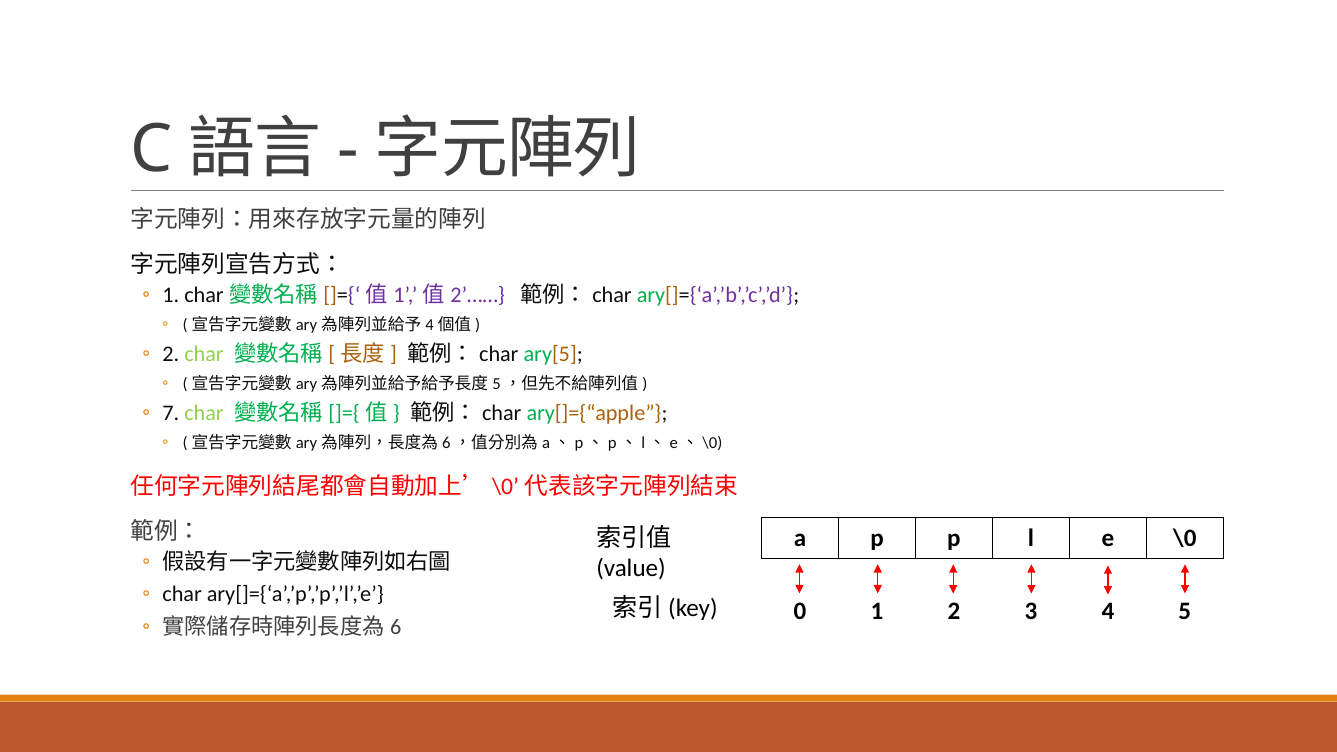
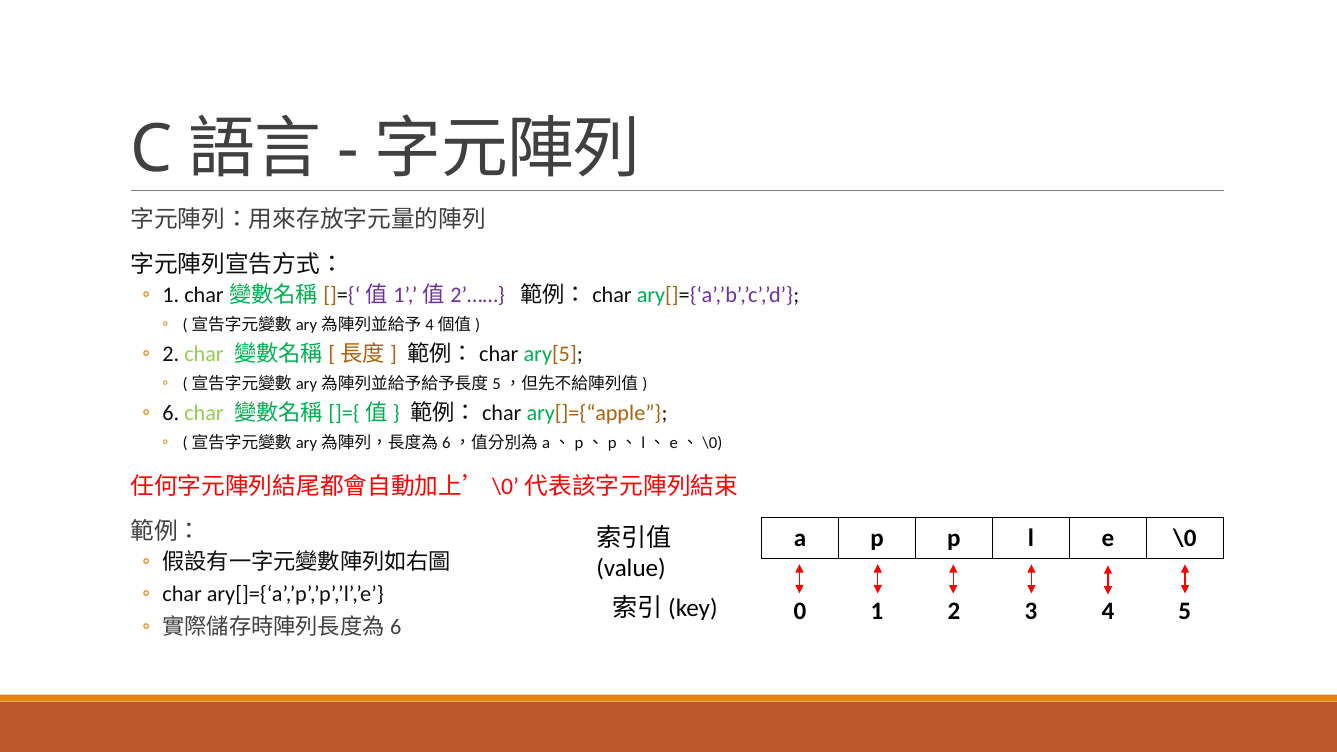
7: 7 -> 6
